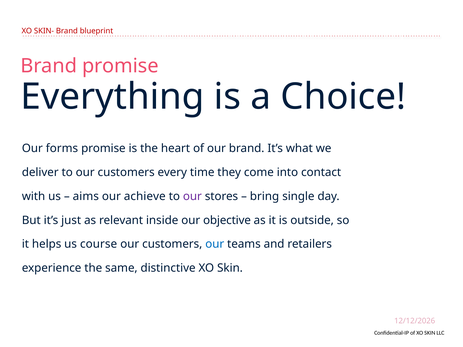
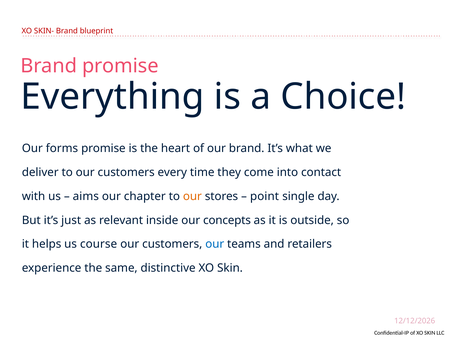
achieve: achieve -> chapter
our at (192, 196) colour: purple -> orange
bring: bring -> point
objective: objective -> concepts
